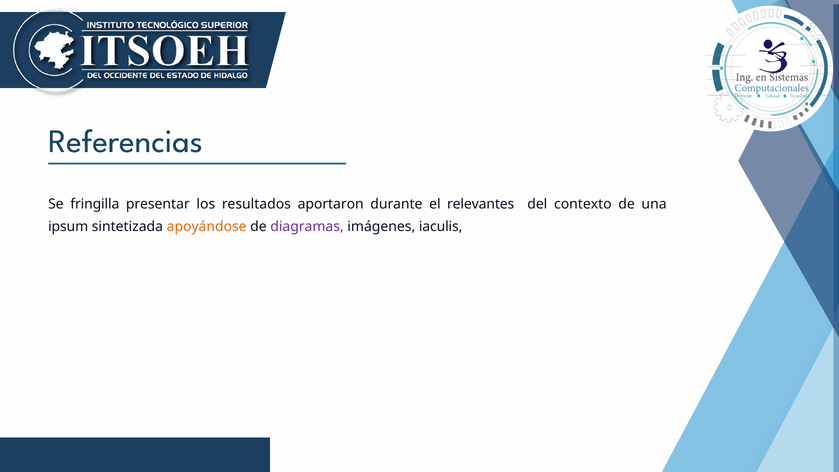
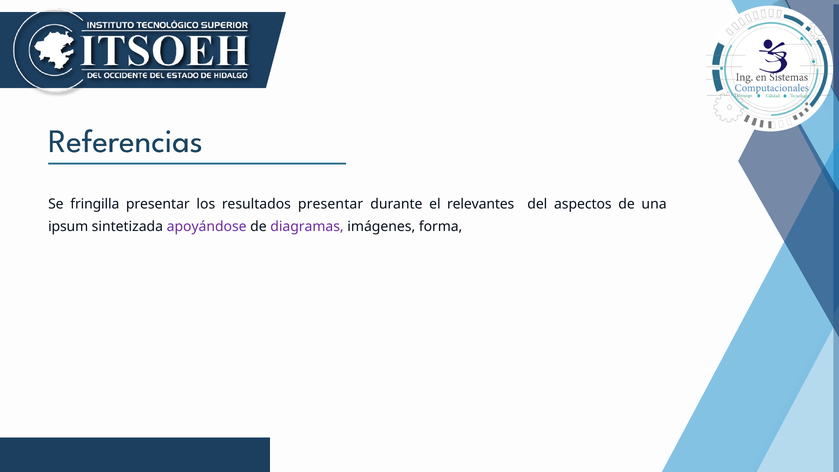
resultados aportaron: aportaron -> presentar
contexto: contexto -> aspectos
apoyándose colour: orange -> purple
iaculis: iaculis -> forma
